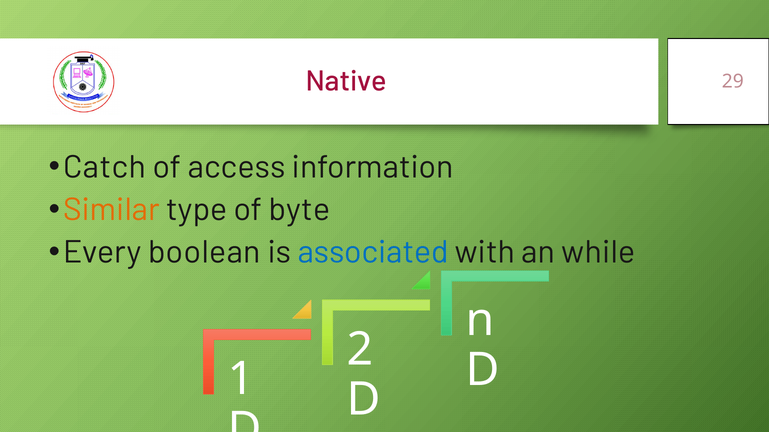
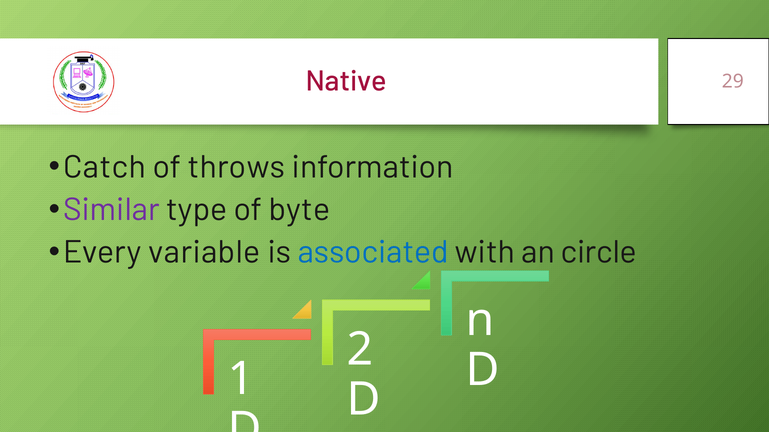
access: access -> throws
Similar colour: orange -> purple
boolean: boolean -> variable
while: while -> circle
